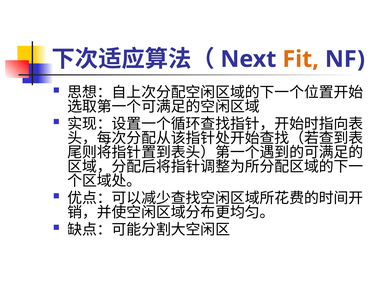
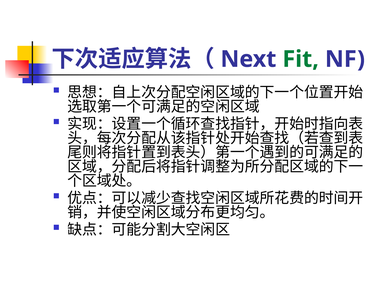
Fit colour: orange -> green
